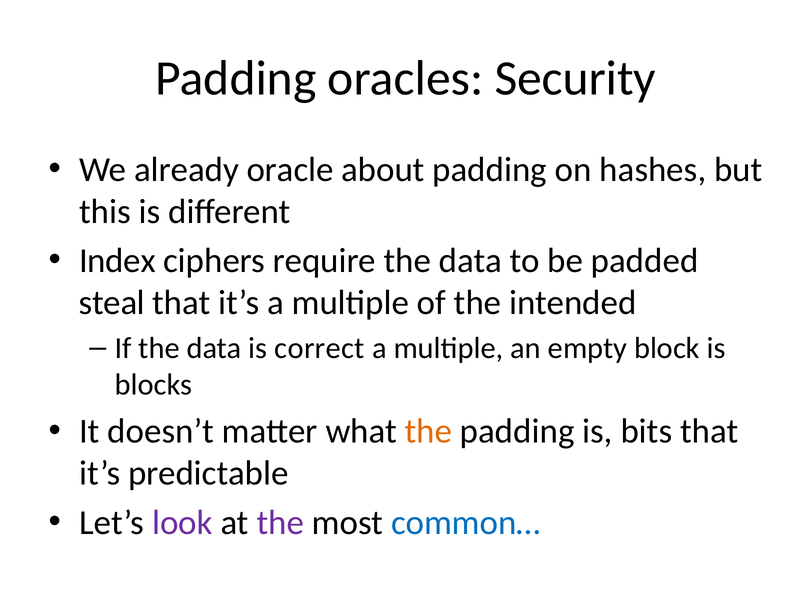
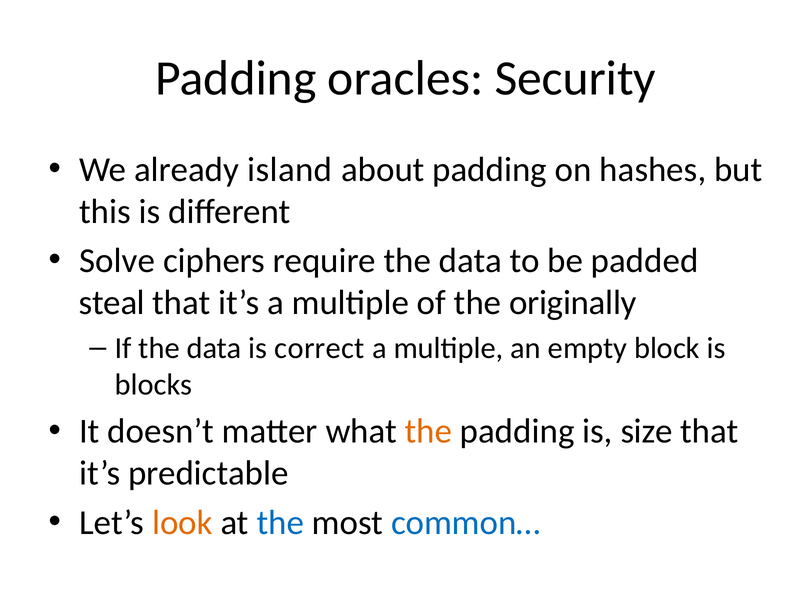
oracle: oracle -> island
Index: Index -> Solve
intended: intended -> originally
bits: bits -> size
look colour: purple -> orange
the at (280, 523) colour: purple -> blue
